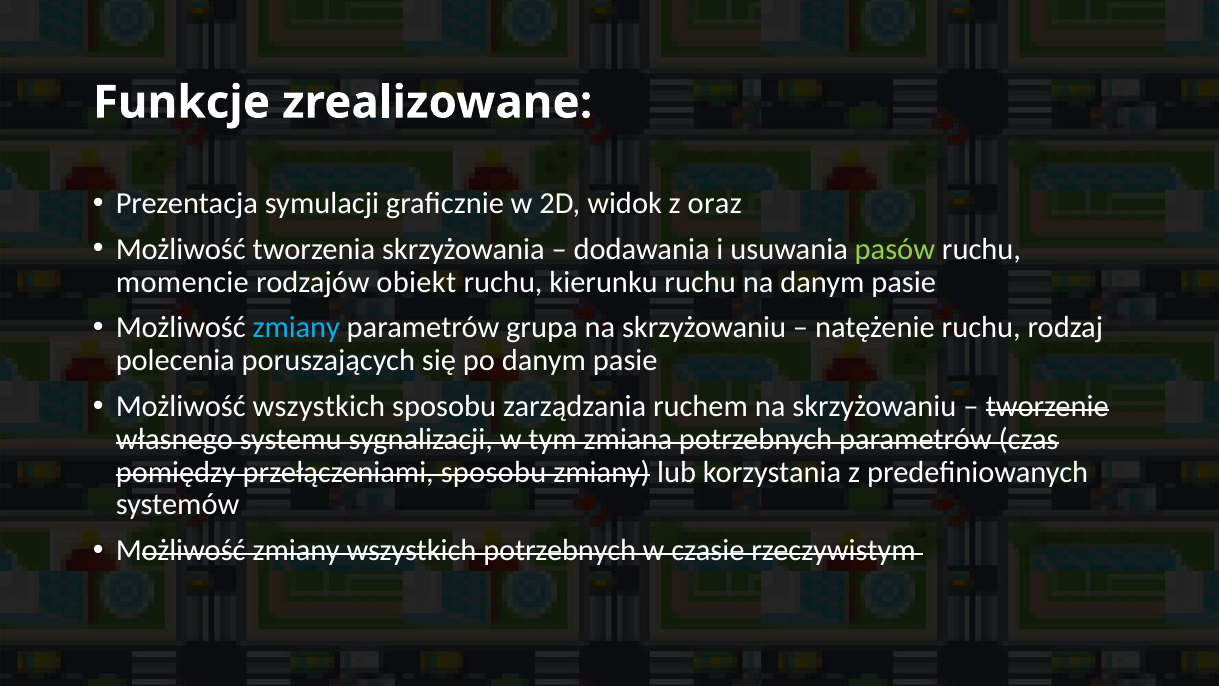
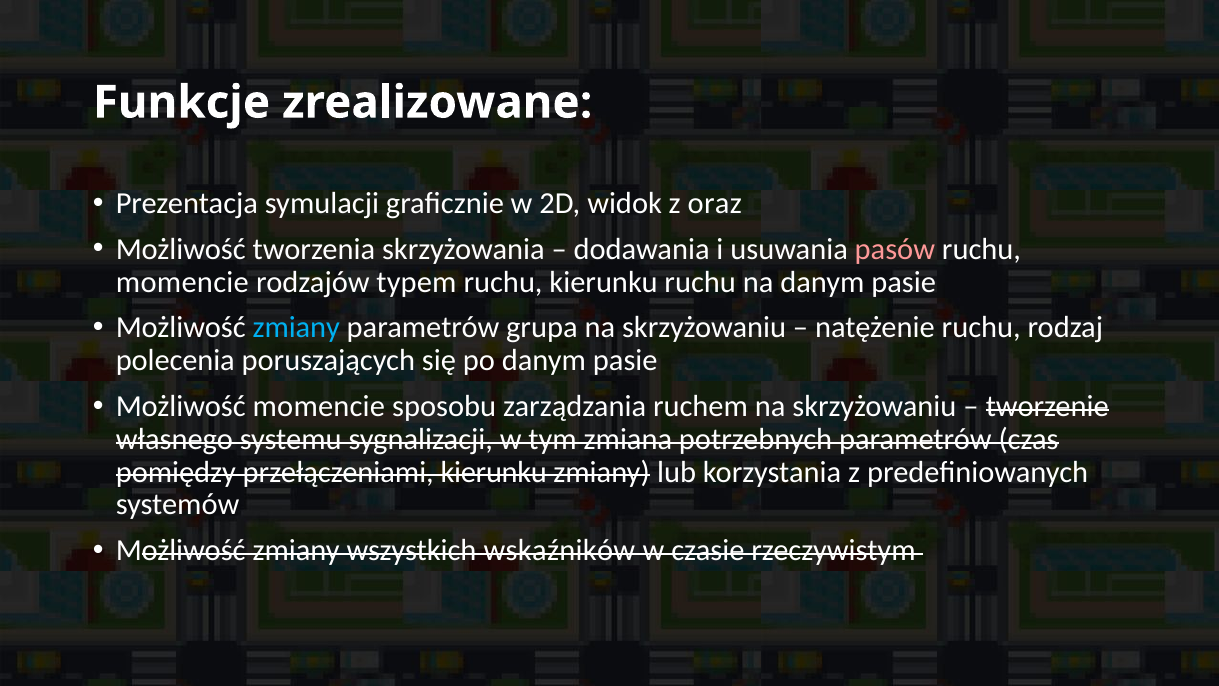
pasów colour: light green -> pink
obiekt: obiekt -> typem
Możliwość wszystkich: wszystkich -> momencie
przełączeniami sposobu: sposobu -> kierunku
wszystkich potrzebnych: potrzebnych -> wskaźników
